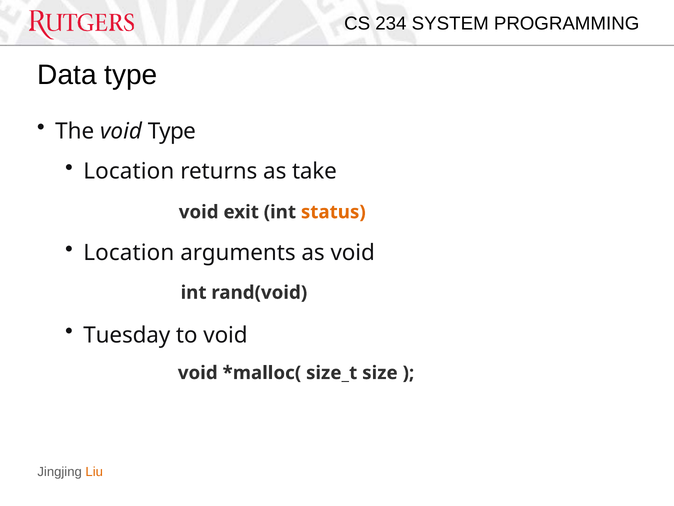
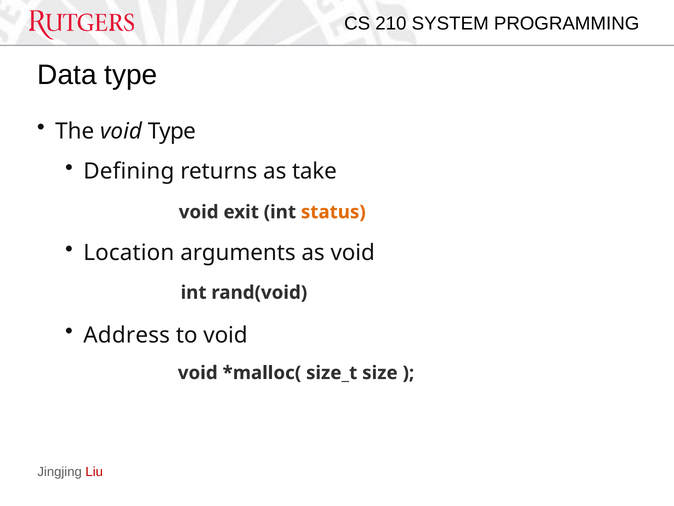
234: 234 -> 210
Location at (129, 171): Location -> Defining
Tuesday: Tuesday -> Address
Liu colour: orange -> red
